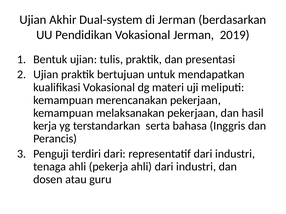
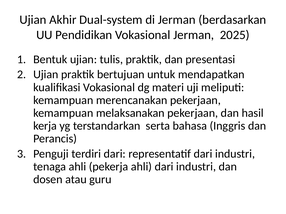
2019: 2019 -> 2025
